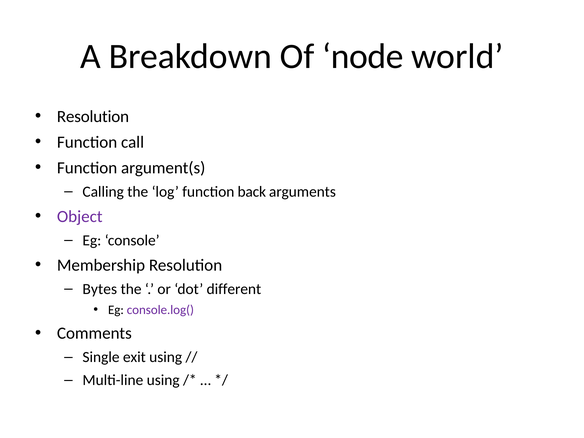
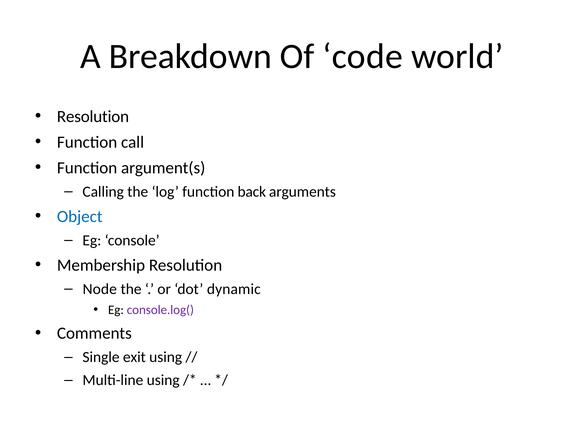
node: node -> code
Object colour: purple -> blue
Bytes: Bytes -> Node
different: different -> dynamic
